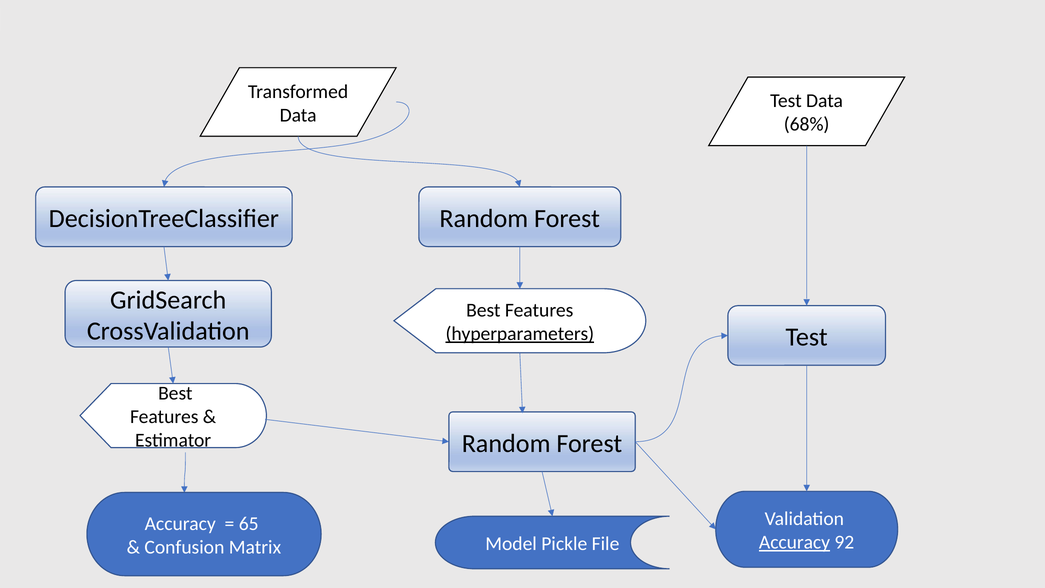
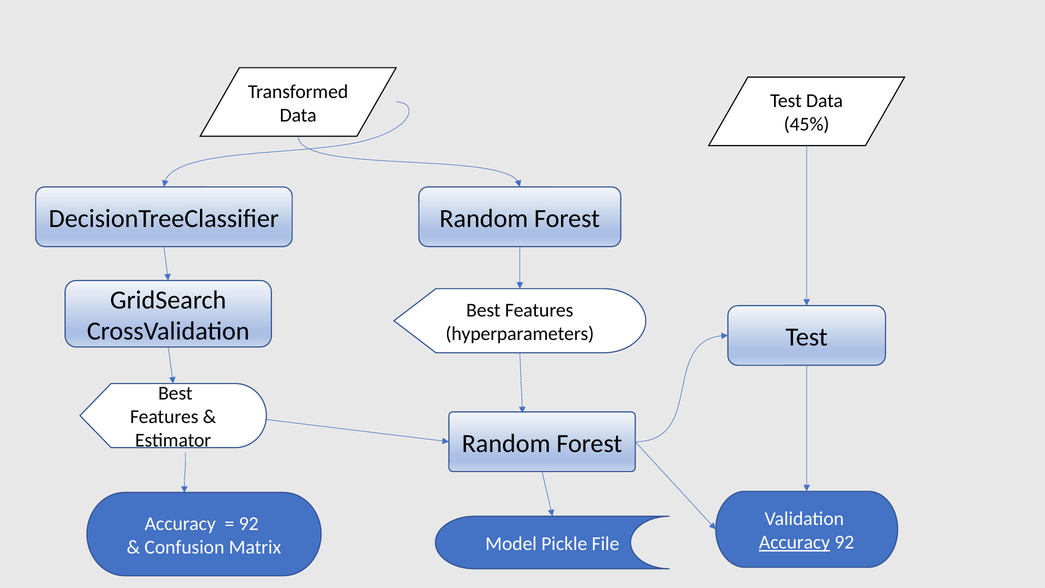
68%: 68% -> 45%
hyperparameters underline: present -> none
65 at (249, 523): 65 -> 92
